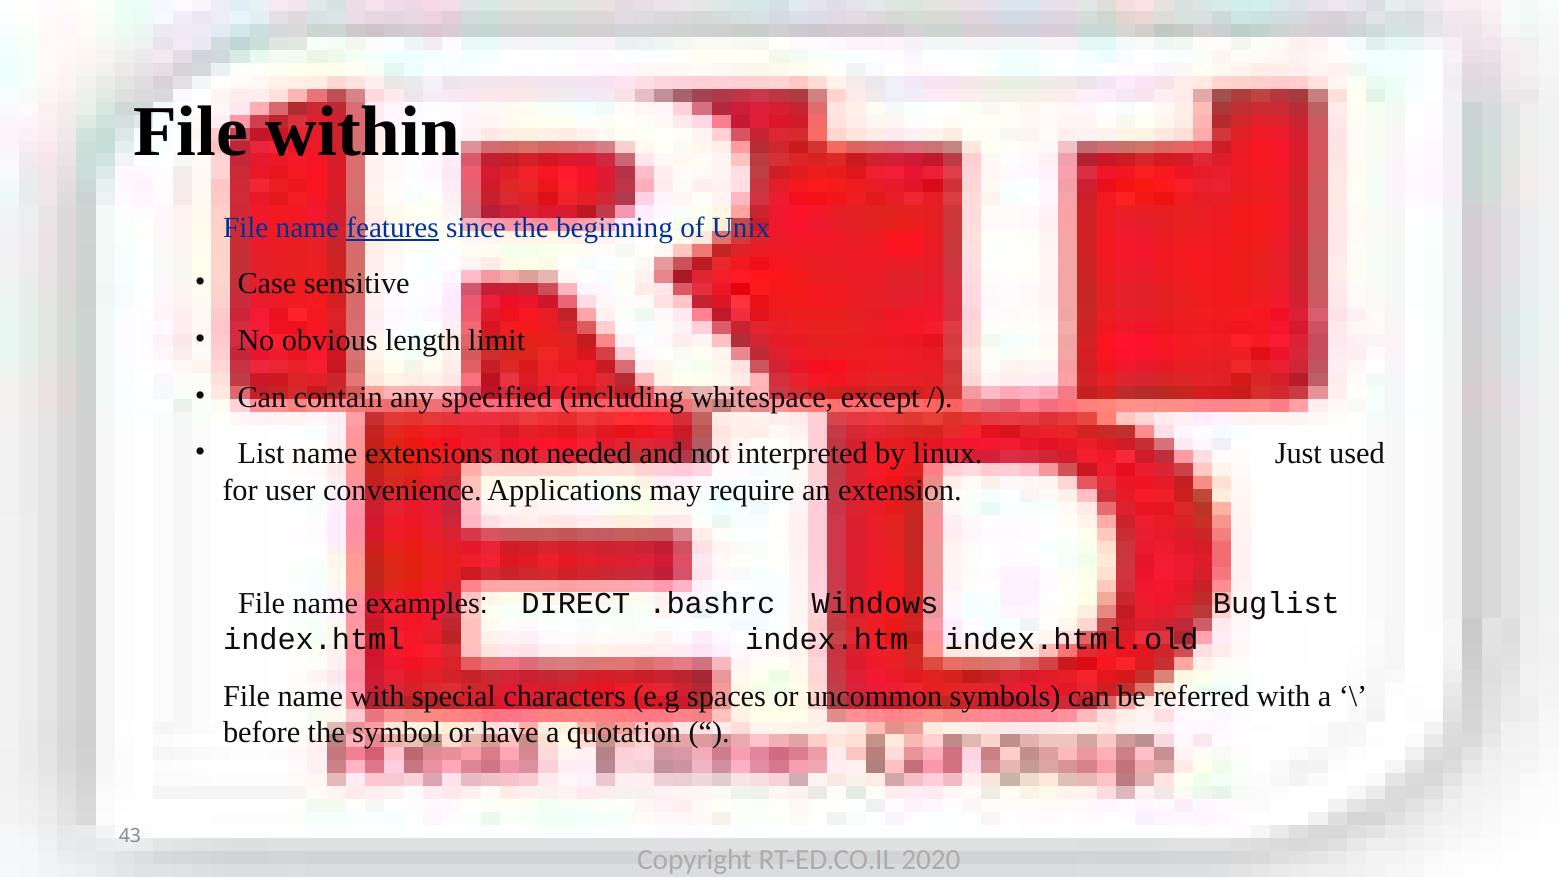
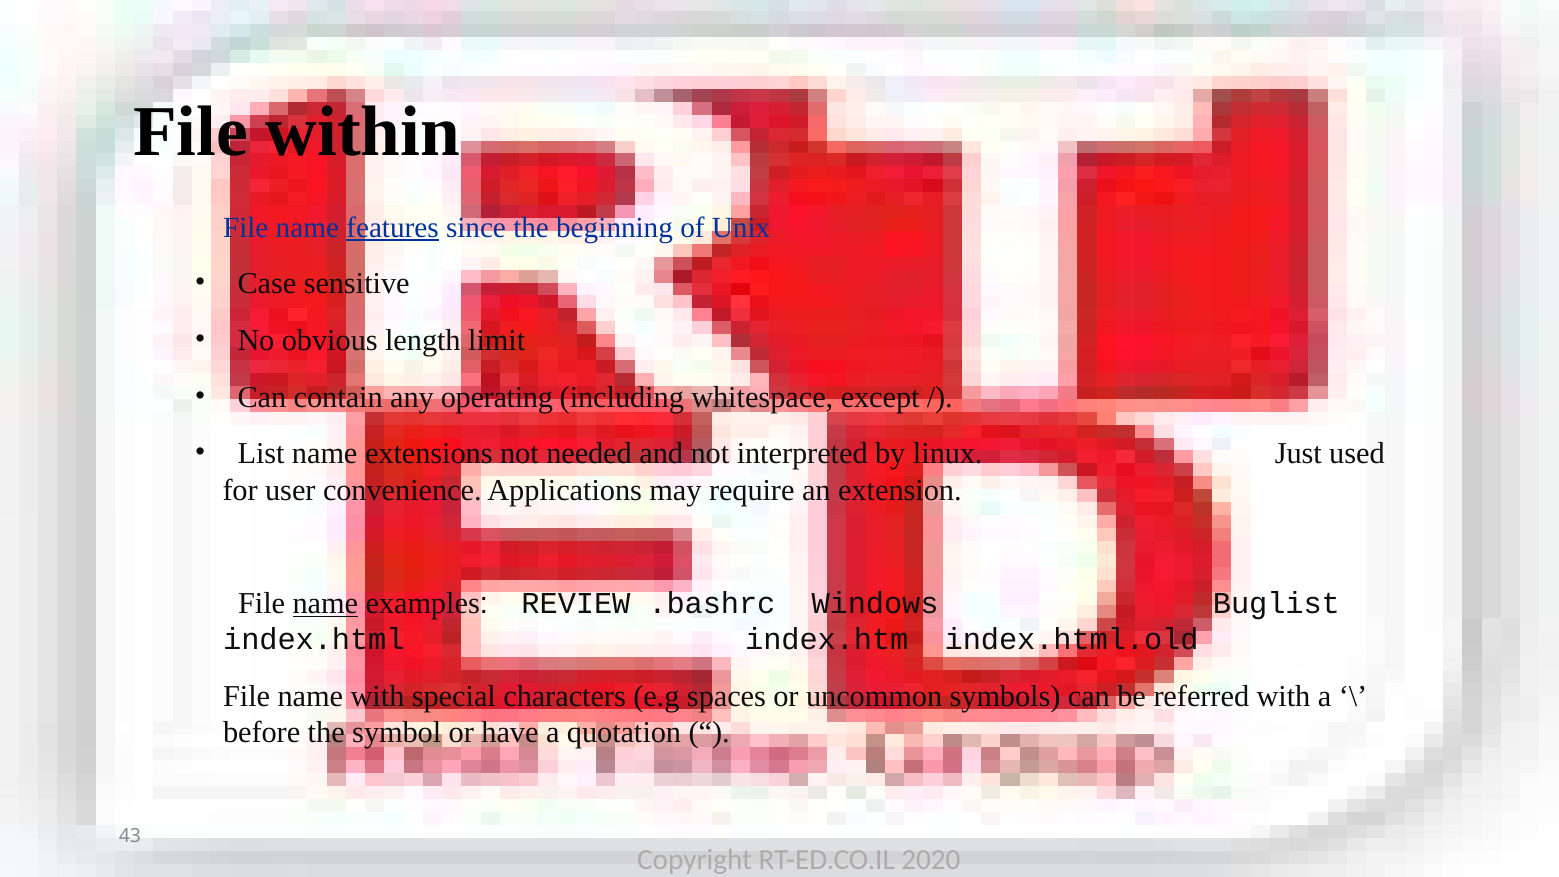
specified: specified -> operating
name at (325, 603) underline: none -> present
DIRECT: DIRECT -> REVIEW
